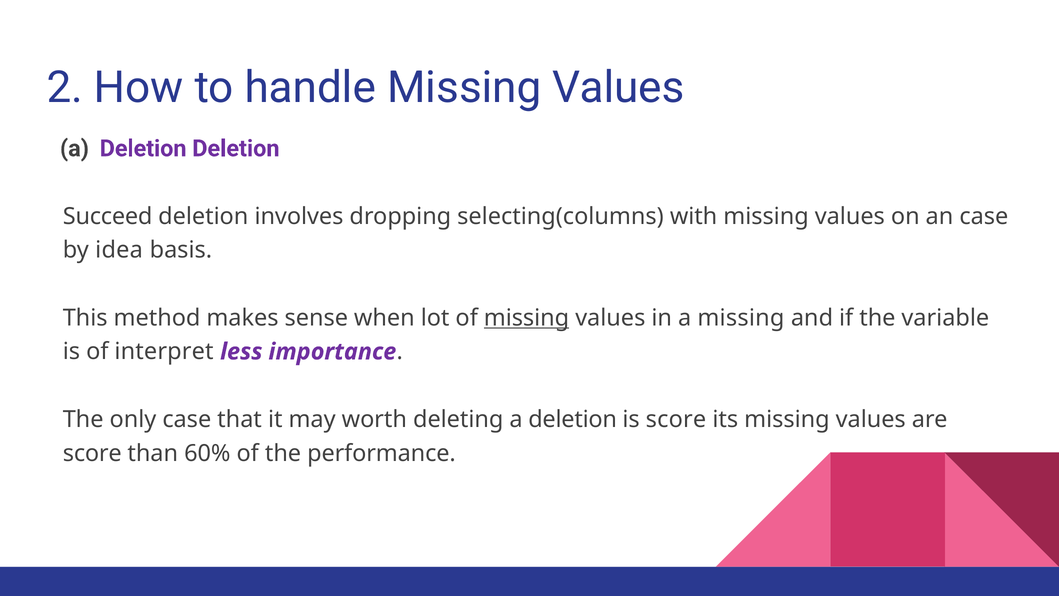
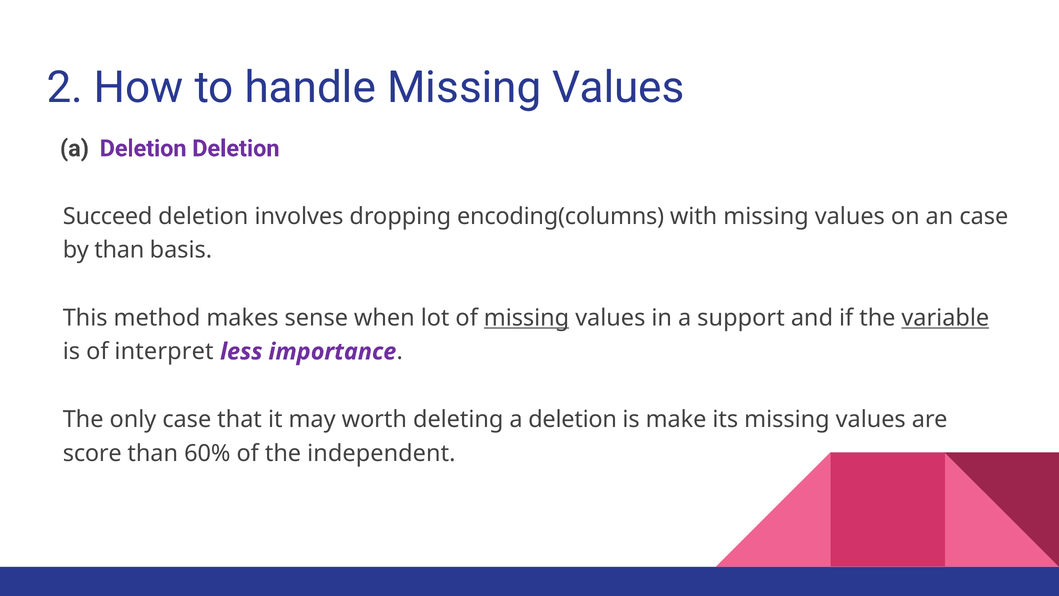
selecting(columns: selecting(columns -> encoding(columns
by idea: idea -> than
a missing: missing -> support
variable underline: none -> present
is score: score -> make
performance: performance -> independent
